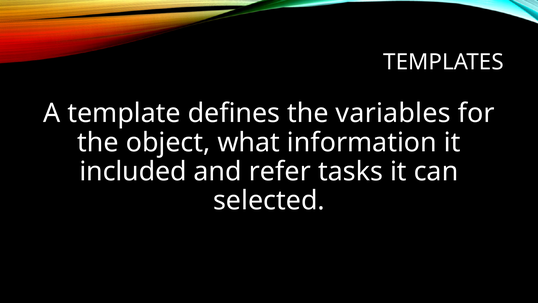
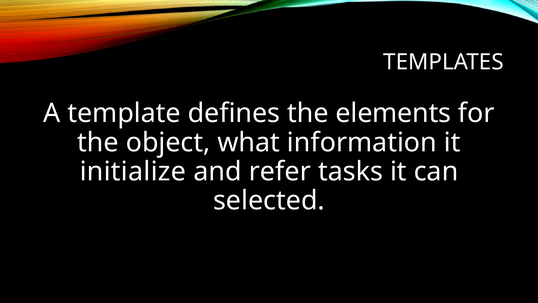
variables: variables -> elements
included: included -> initialize
